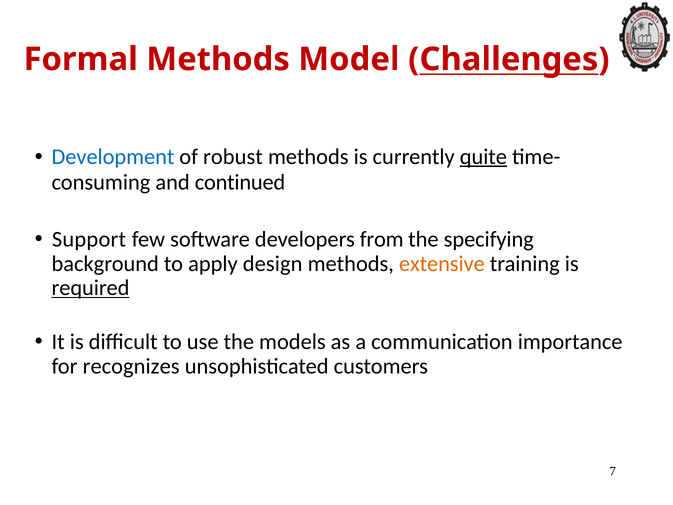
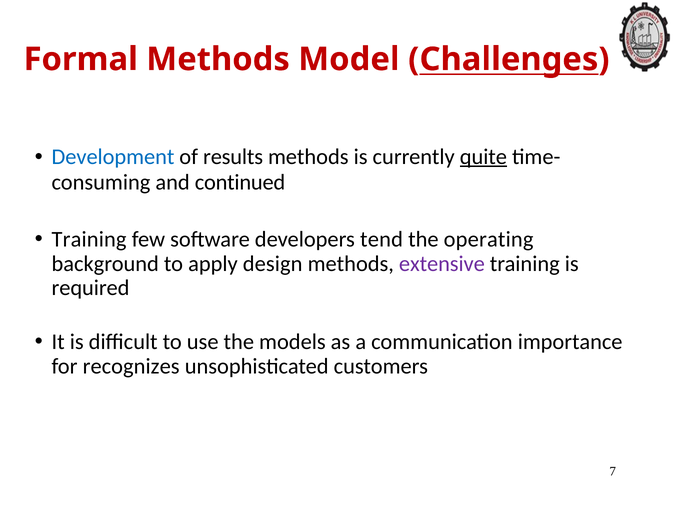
robust: robust -> results
Support at (89, 239): Support -> Training
from: from -> tend
specifying: specifying -> operating
extensive colour: orange -> purple
required underline: present -> none
